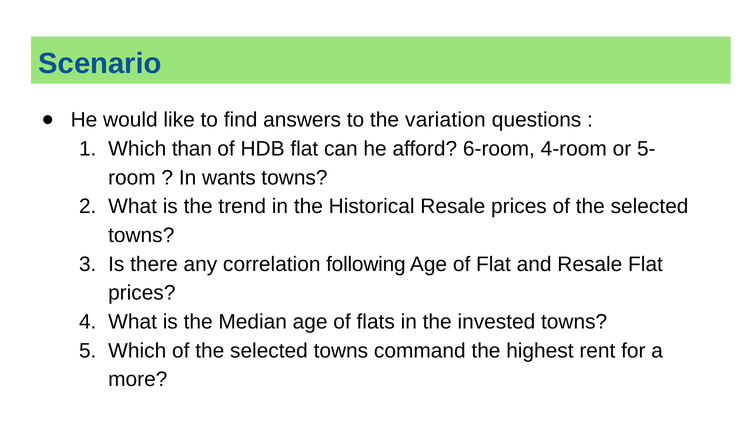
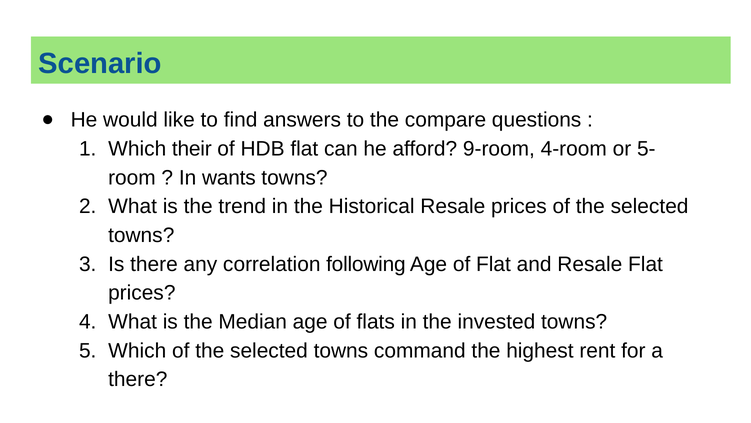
variation: variation -> compare
than: than -> their
6-room: 6-room -> 9-room
more at (138, 379): more -> there
